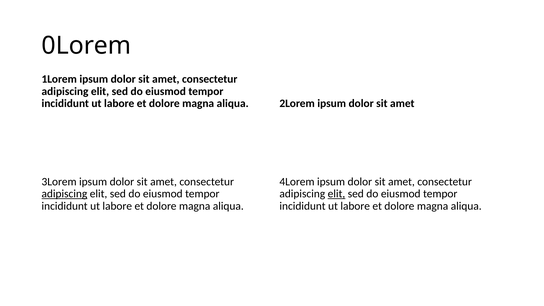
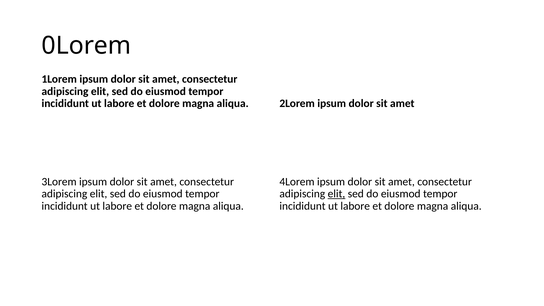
adipiscing at (64, 194) underline: present -> none
